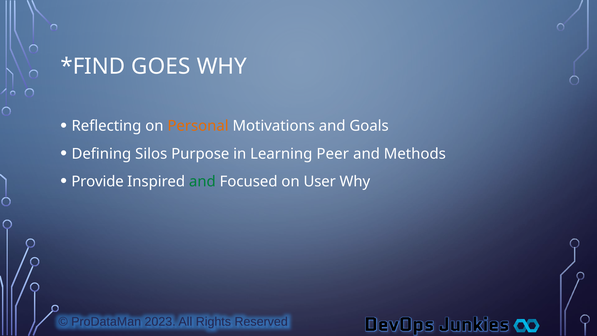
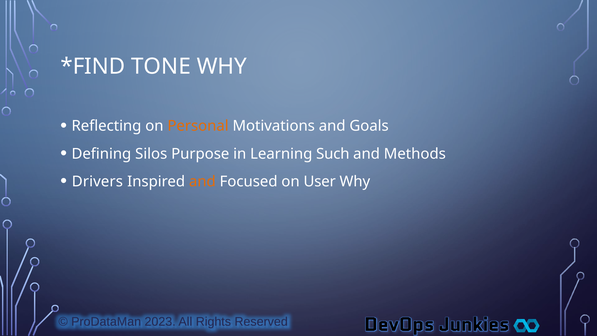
GOES: GOES -> TONE
Peer: Peer -> Such
Provide: Provide -> Drivers
and at (202, 181) colour: green -> orange
